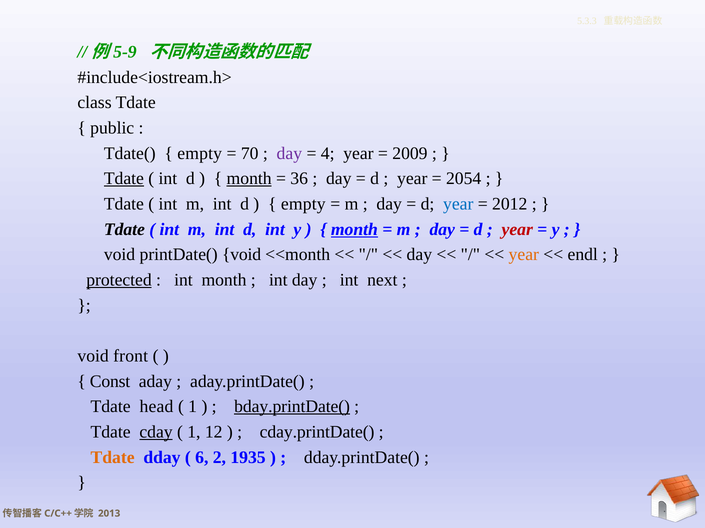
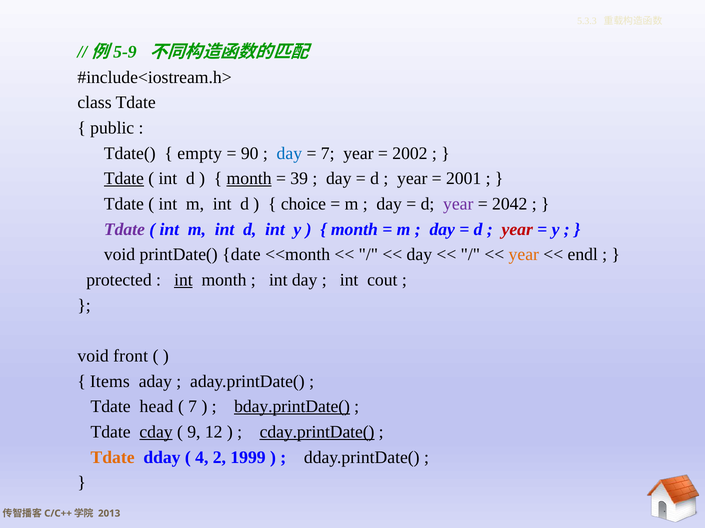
70: 70 -> 90
day at (289, 154) colour: purple -> blue
4 at (328, 154): 4 -> 7
2009: 2009 -> 2002
36: 36 -> 39
2054: 2054 -> 2001
empty at (303, 204): empty -> choice
year at (458, 204) colour: blue -> purple
2012: 2012 -> 2042
Tdate at (124, 230) colour: black -> purple
month at (354, 230) underline: present -> none
printDate( void: void -> date
protected underline: present -> none
int at (183, 280) underline: none -> present
next: next -> cout
Const: Const -> Items
1 at (193, 407): 1 -> 7
1 at (194, 433): 1 -> 9
cday.printDate( underline: none -> present
6: 6 -> 4
1935: 1935 -> 1999
